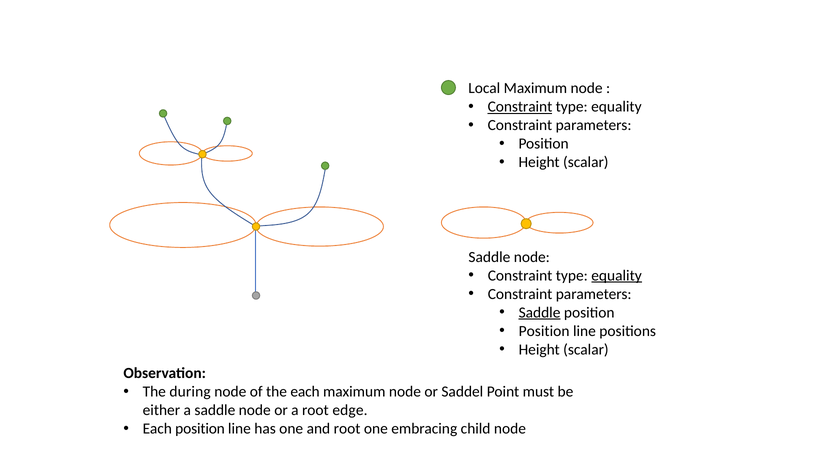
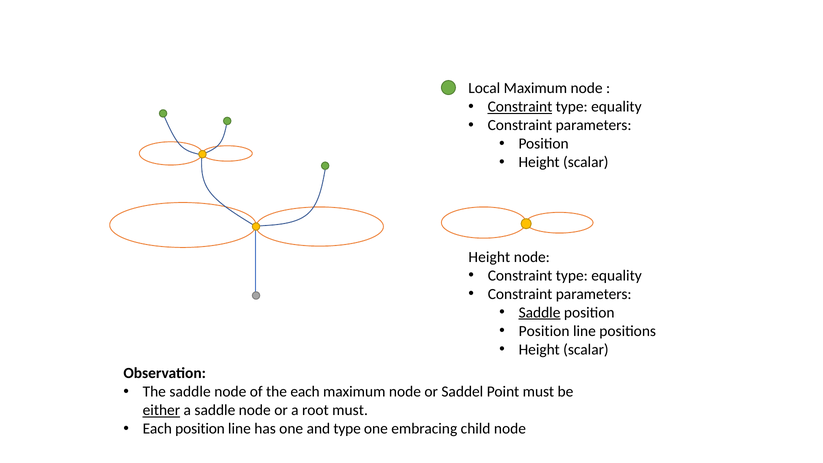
Saddle at (489, 257): Saddle -> Height
equality at (617, 275) underline: present -> none
The during: during -> saddle
either underline: none -> present
root edge: edge -> must
and root: root -> type
